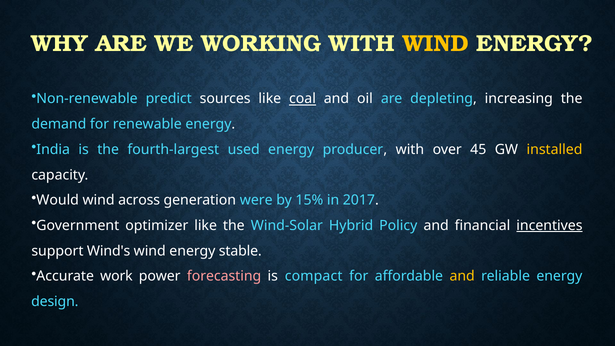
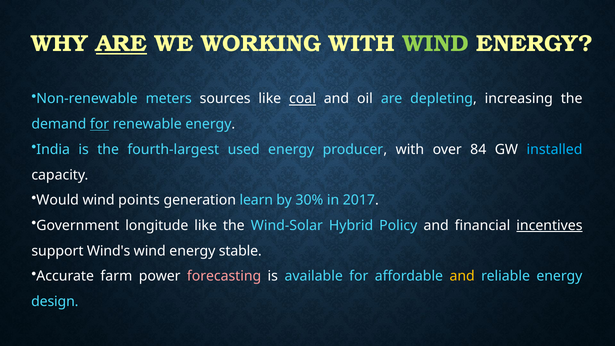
ARE at (121, 44) underline: none -> present
WIND at (436, 44) colour: yellow -> light green
predict: predict -> meters
for at (100, 124) underline: none -> present
45: 45 -> 84
installed colour: yellow -> light blue
across: across -> points
were: were -> learn
15%: 15% -> 30%
optimizer: optimizer -> longitude
work: work -> farm
compact: compact -> available
